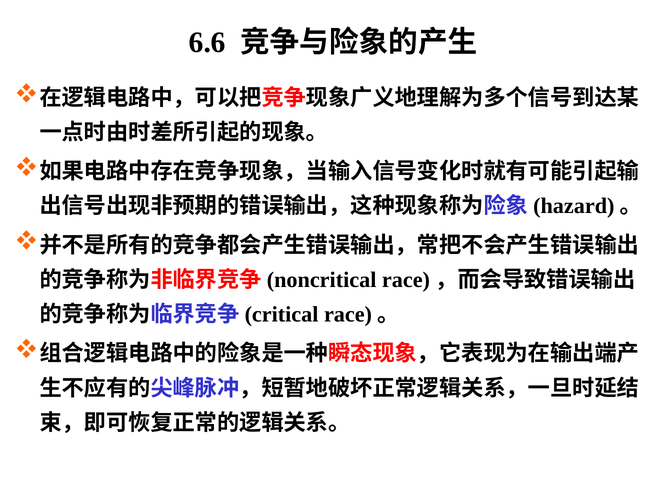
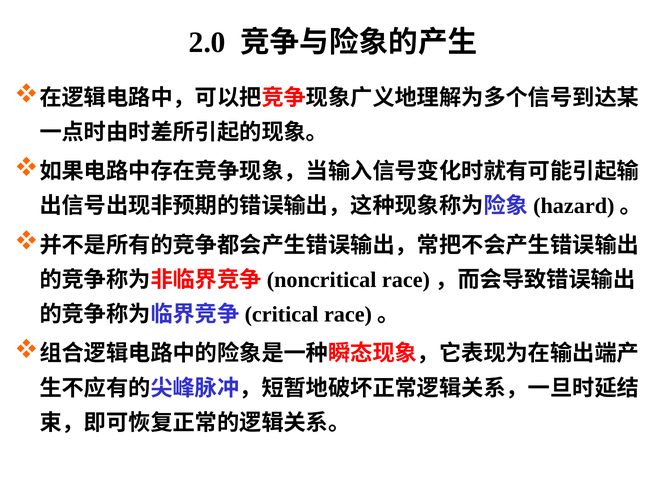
6.6: 6.6 -> 2.0
